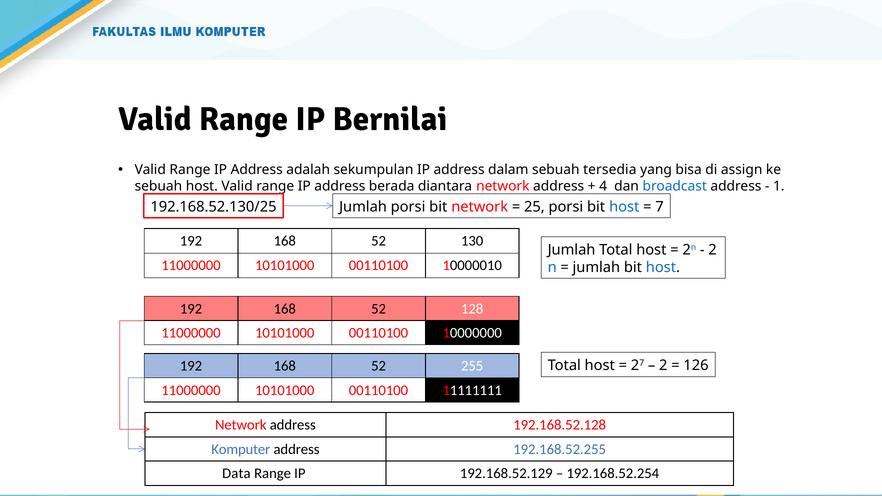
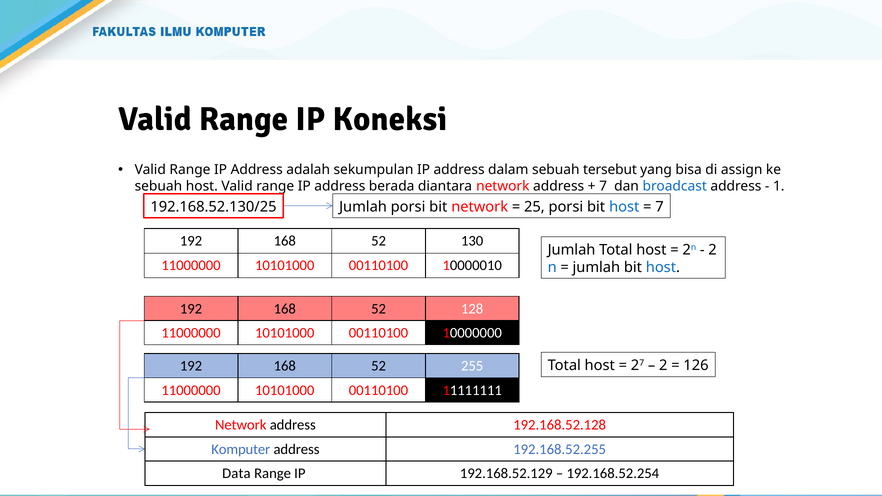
Bernilai: Bernilai -> Koneksi
tersedia: tersedia -> tersebut
4 at (603, 186): 4 -> 7
